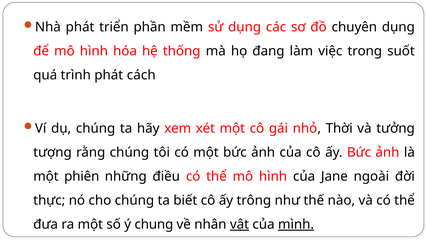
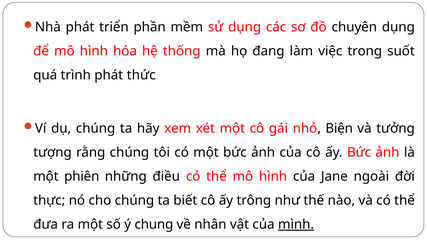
cách: cách -> thức
Thời: Thời -> Biện
vật underline: present -> none
